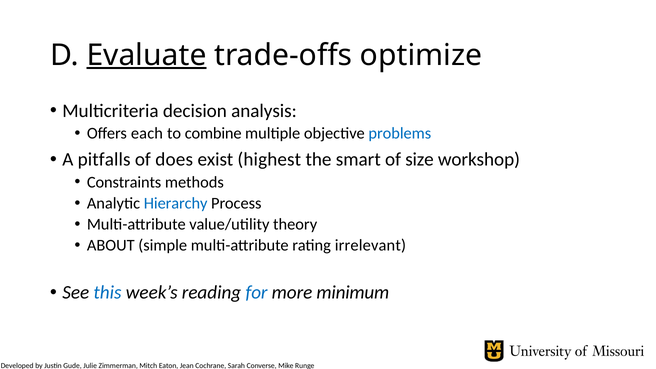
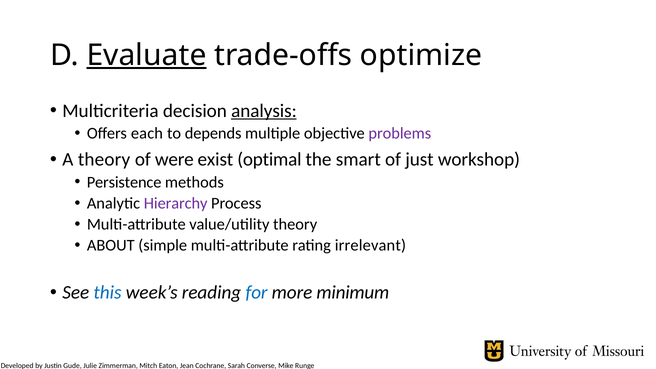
analysis underline: none -> present
combine: combine -> depends
problems colour: blue -> purple
A pitfalls: pitfalls -> theory
does: does -> were
highest: highest -> optimal
size: size -> just
Constraints: Constraints -> Persistence
Hierarchy colour: blue -> purple
